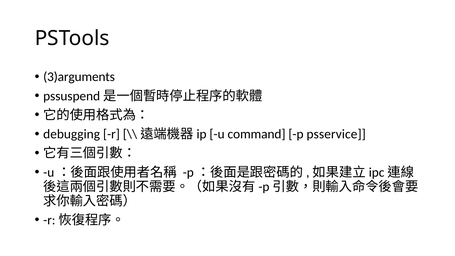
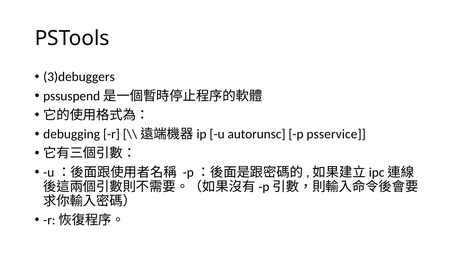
3)arguments: 3)arguments -> 3)debuggers
command: command -> autorunsc
